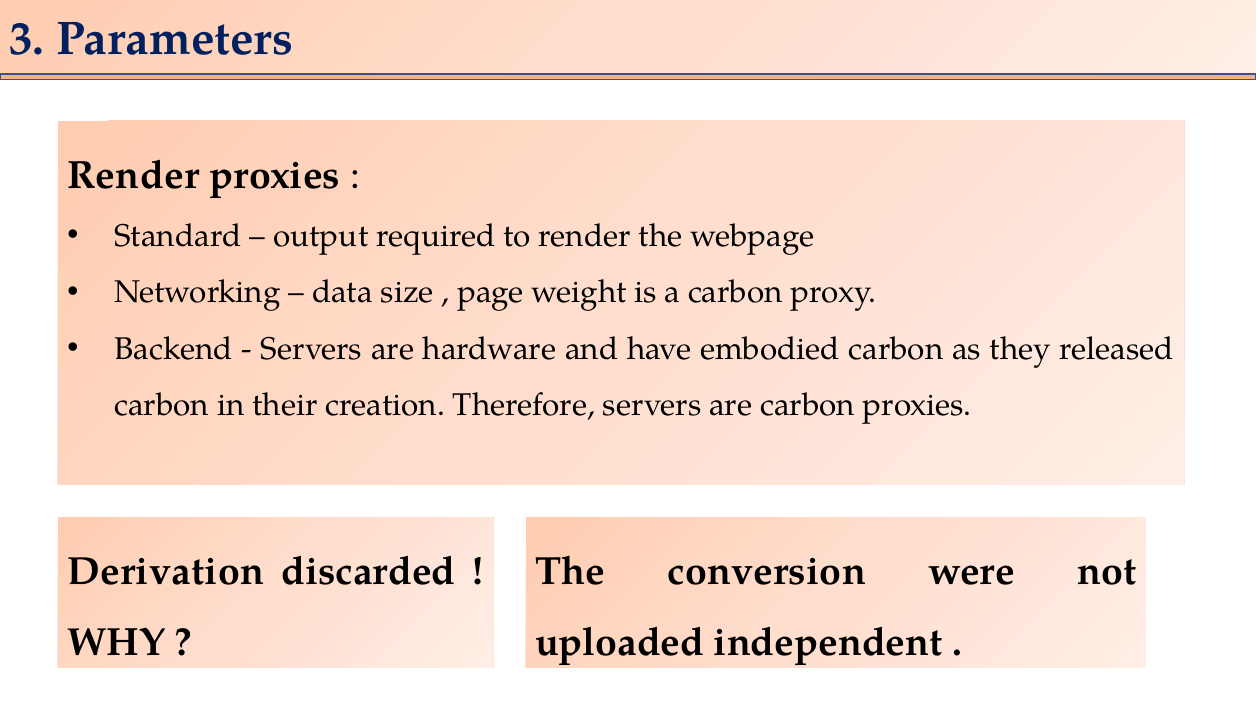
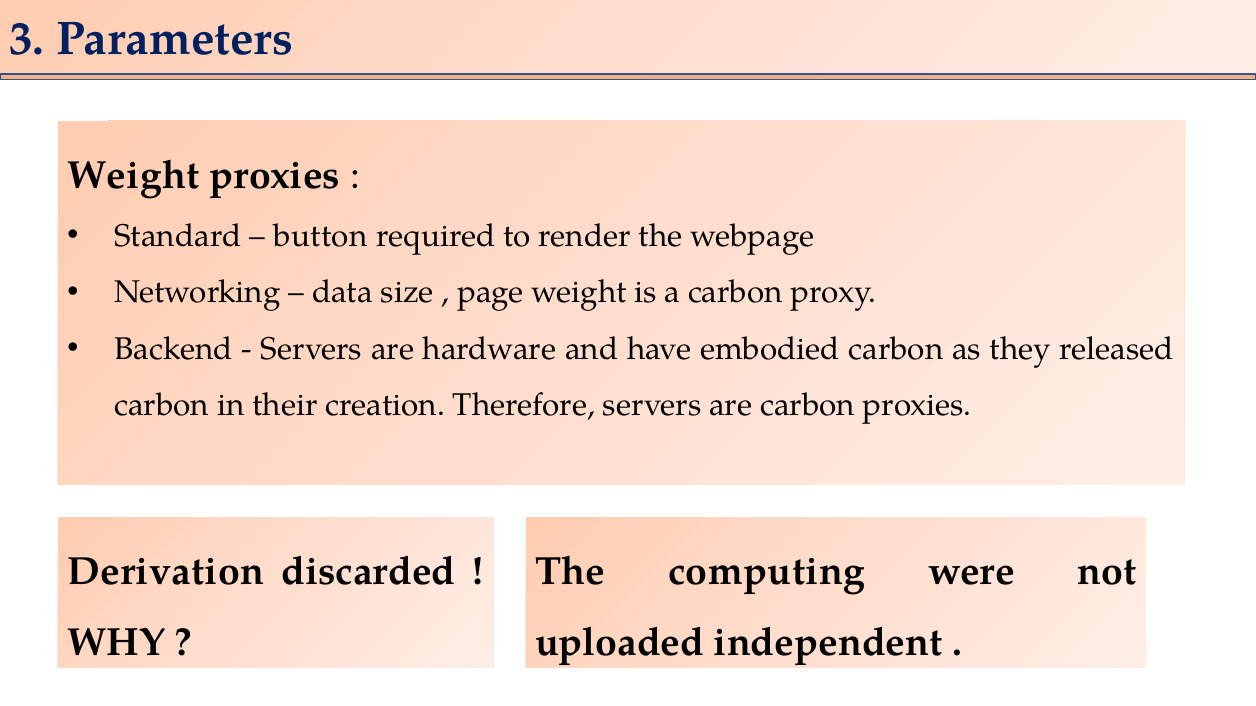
Render at (134, 175): Render -> Weight
output: output -> button
conversion: conversion -> computing
